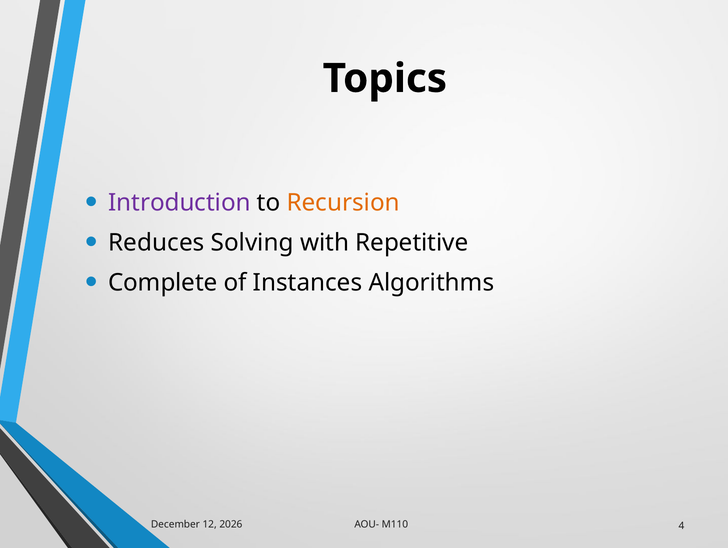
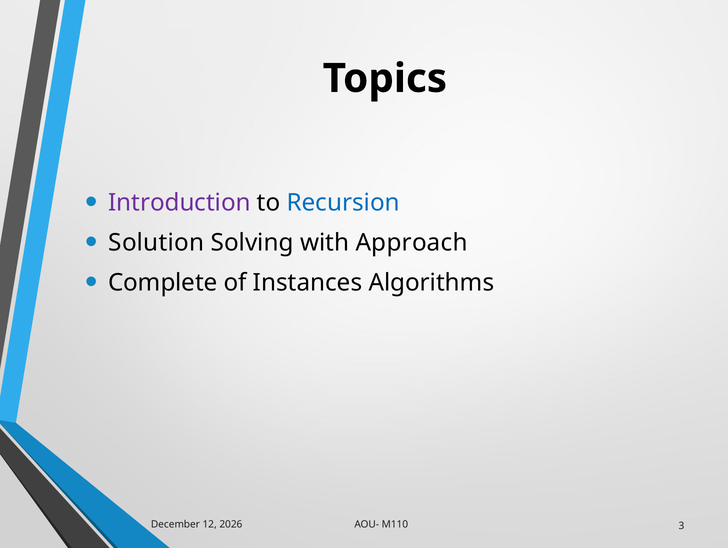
Recursion colour: orange -> blue
Reduces: Reduces -> Solution
Repetitive: Repetitive -> Approach
4: 4 -> 3
